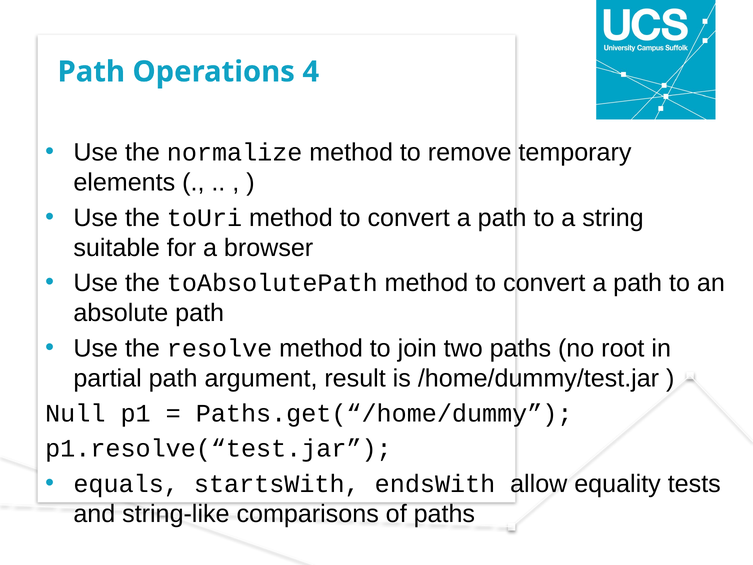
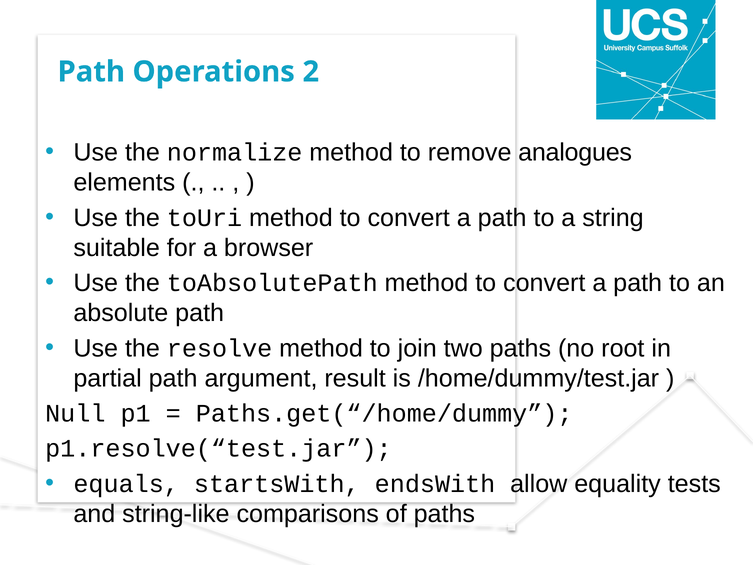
4: 4 -> 2
temporary: temporary -> analogues
